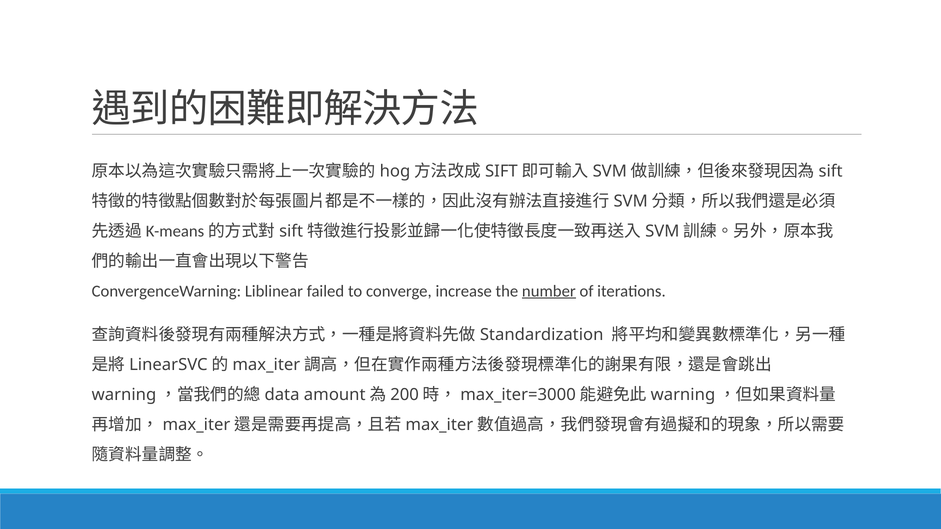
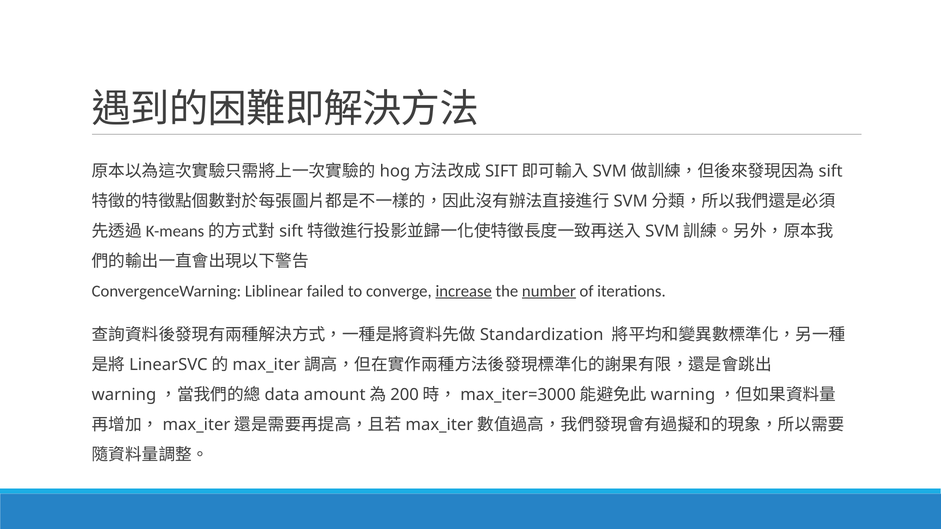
increase underline: none -> present
